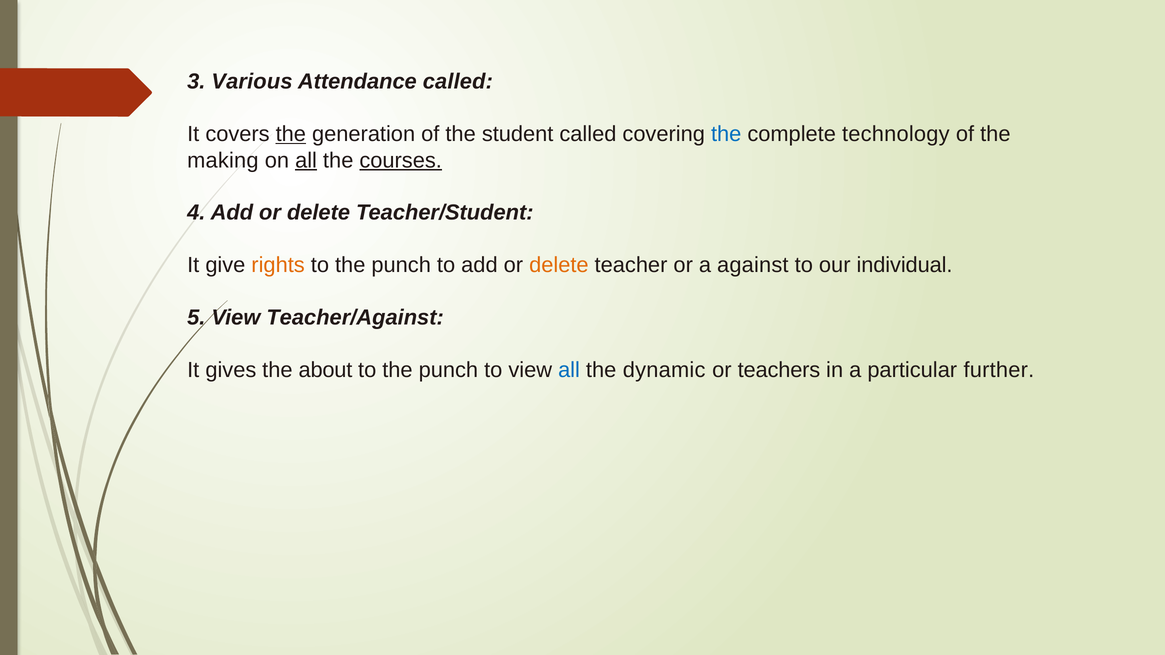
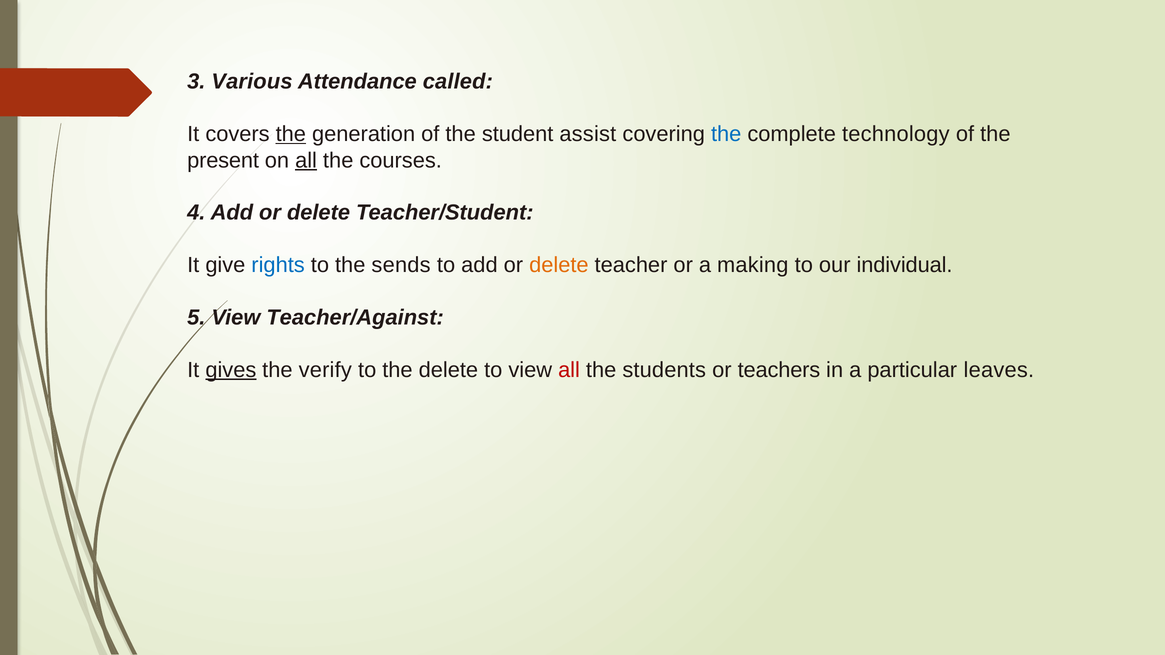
student called: called -> assist
making: making -> present
courses underline: present -> none
rights colour: orange -> blue
punch at (401, 265): punch -> sends
against: against -> making
gives underline: none -> present
about: about -> verify
punch at (448, 370): punch -> delete
all at (569, 370) colour: blue -> red
dynamic: dynamic -> students
further: further -> leaves
